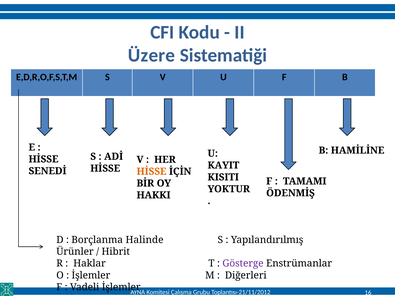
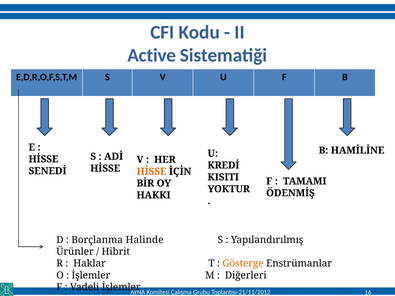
Üzere: Üzere -> Active
KAYIT: KAYIT -> KREDİ
Gösterge colour: purple -> orange
